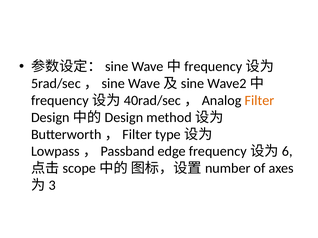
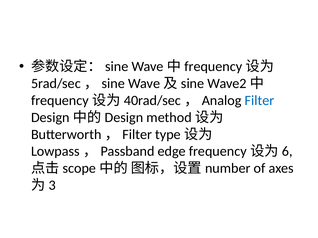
Filter colour: orange -> blue
